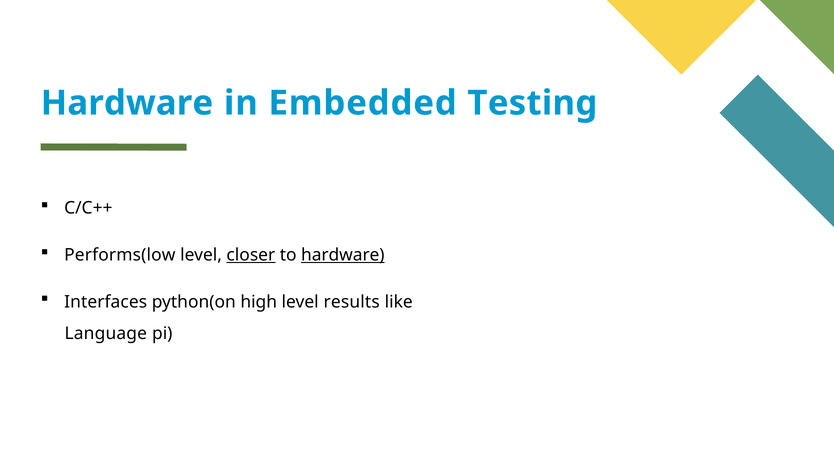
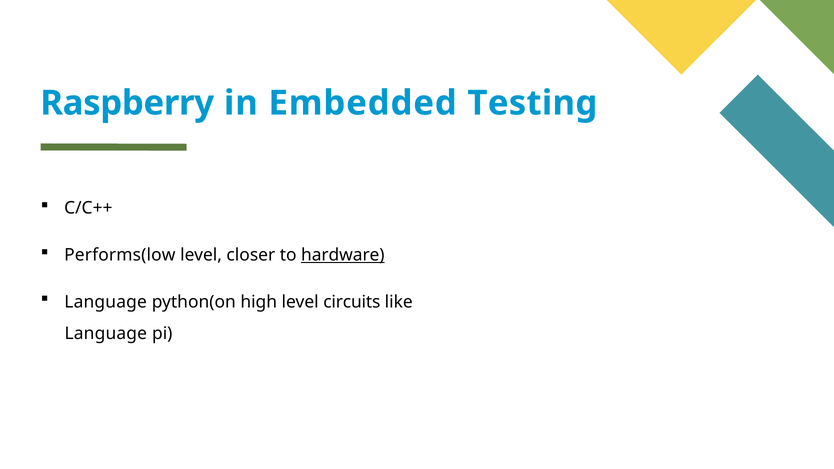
Hardware at (127, 103): Hardware -> Raspberry
closer underline: present -> none
Interfaces at (106, 302): Interfaces -> Language
results: results -> circuits
